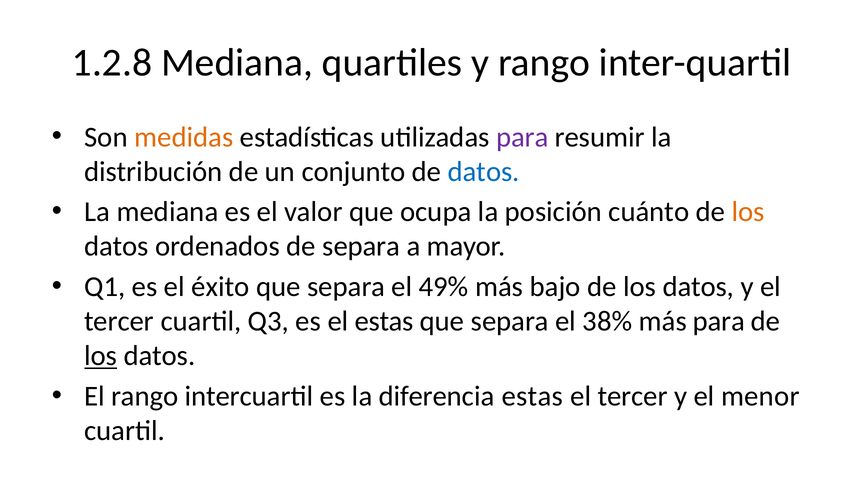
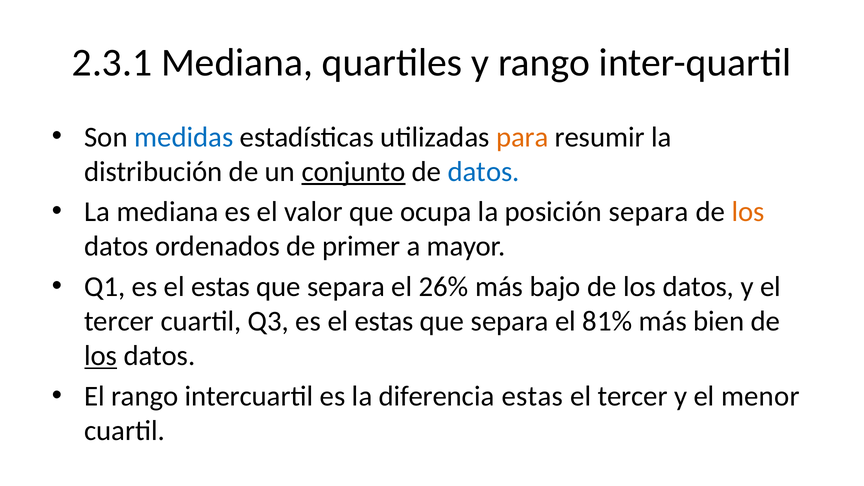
1.2.8: 1.2.8 -> 2.3.1
medidas colour: orange -> blue
para at (522, 137) colour: purple -> orange
conjunto underline: none -> present
posición cuánto: cuánto -> separa
de separa: separa -> primer
Q1 es el éxito: éxito -> estas
49%: 49% -> 26%
38%: 38% -> 81%
más para: para -> bien
